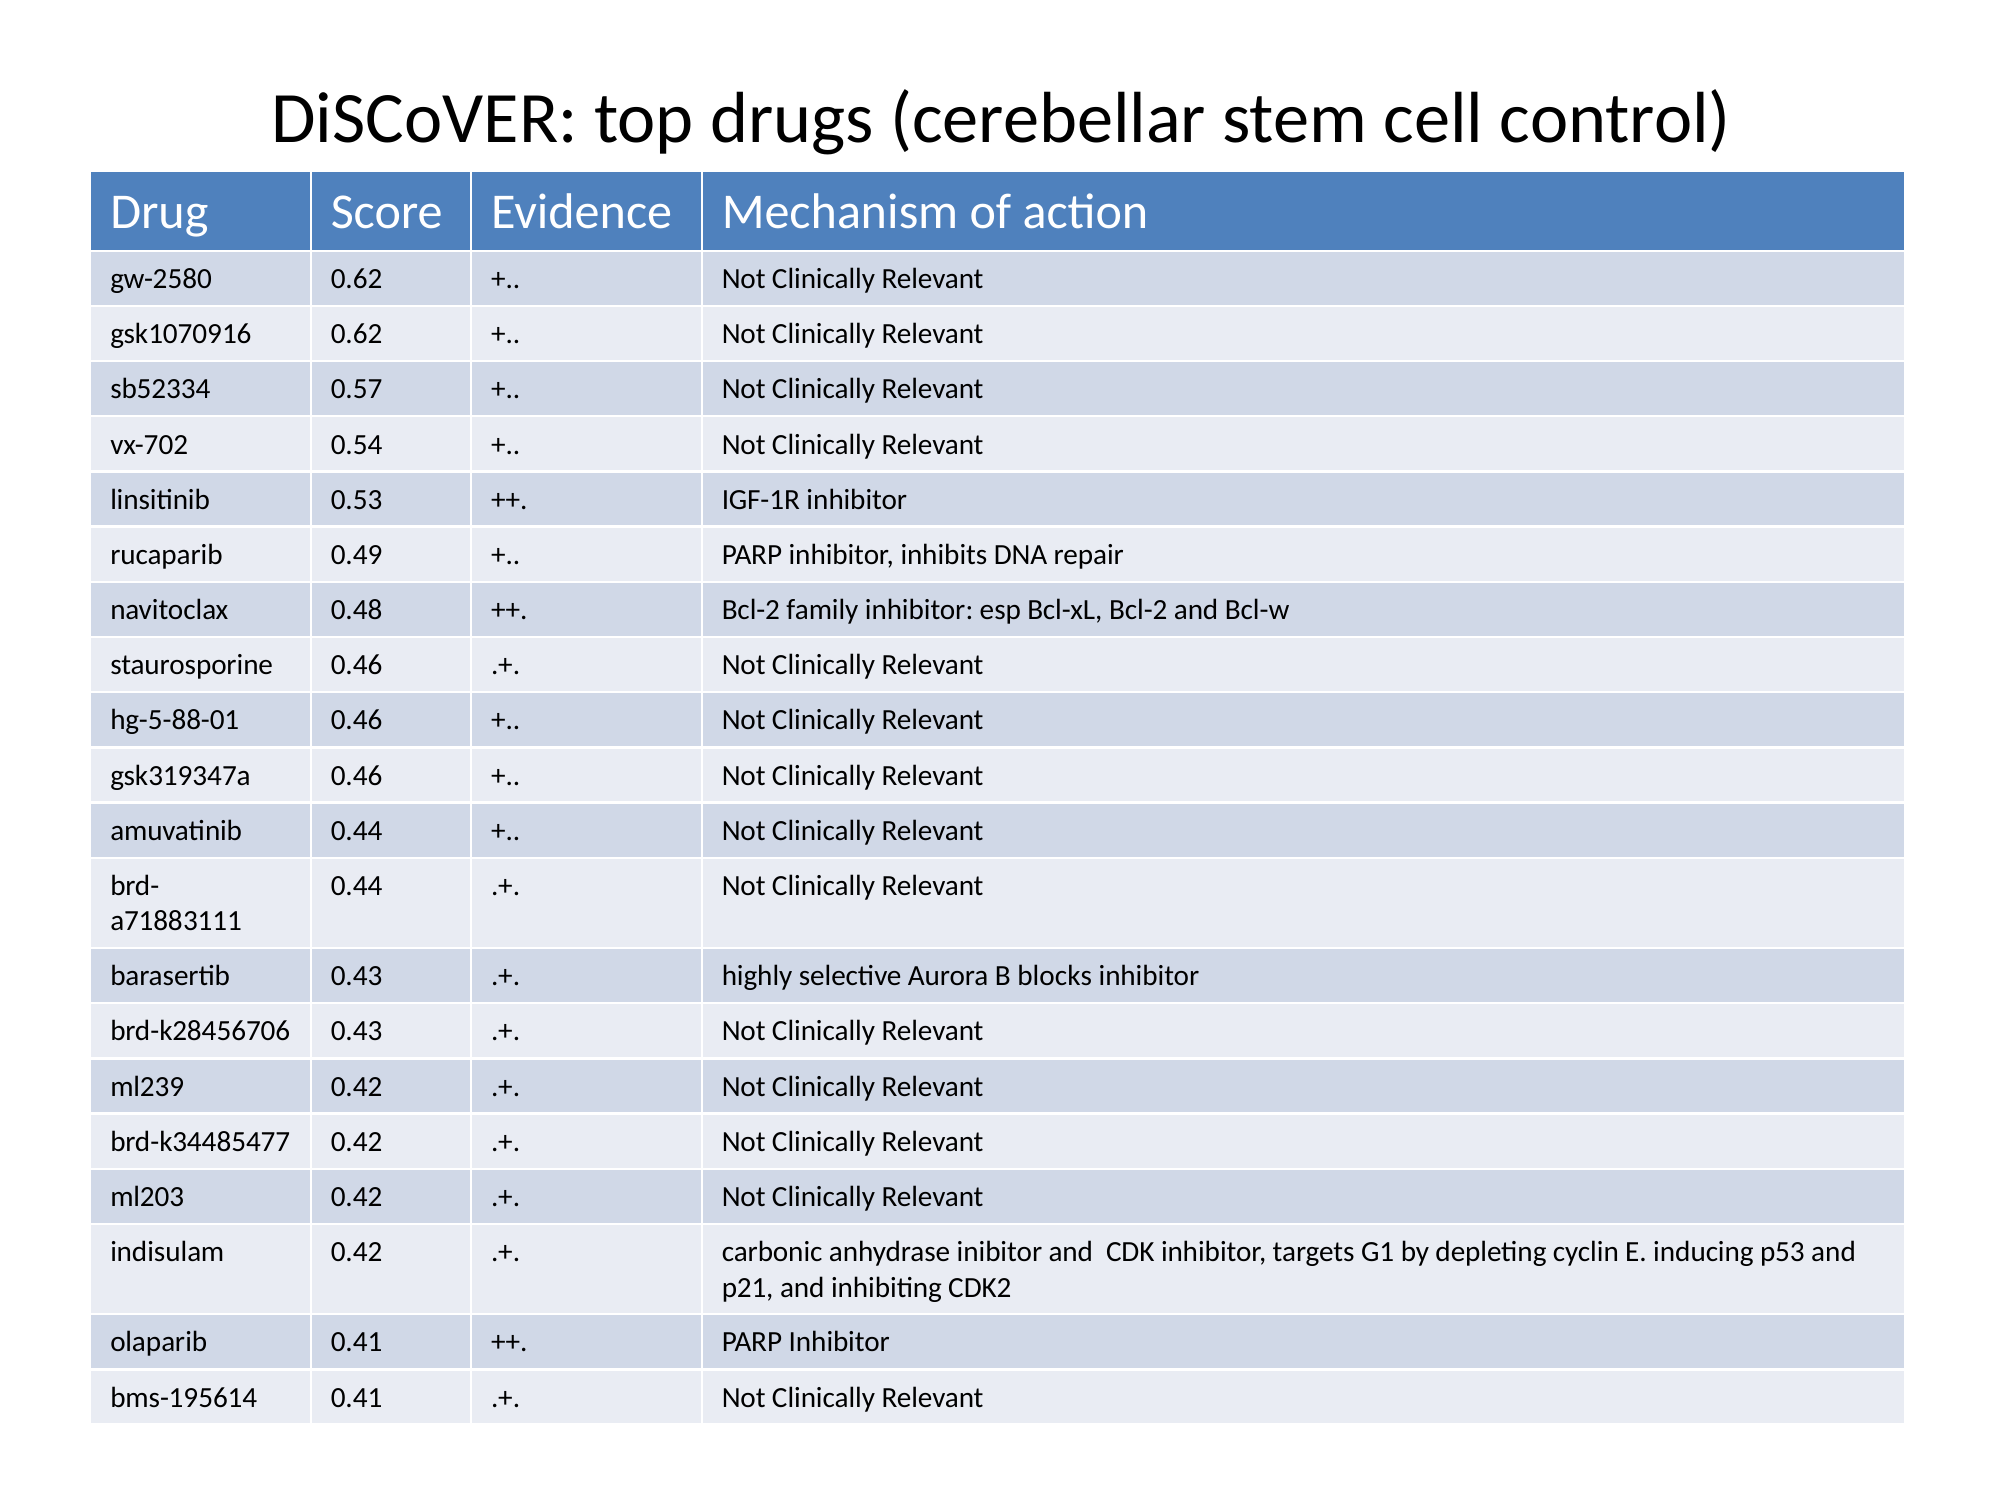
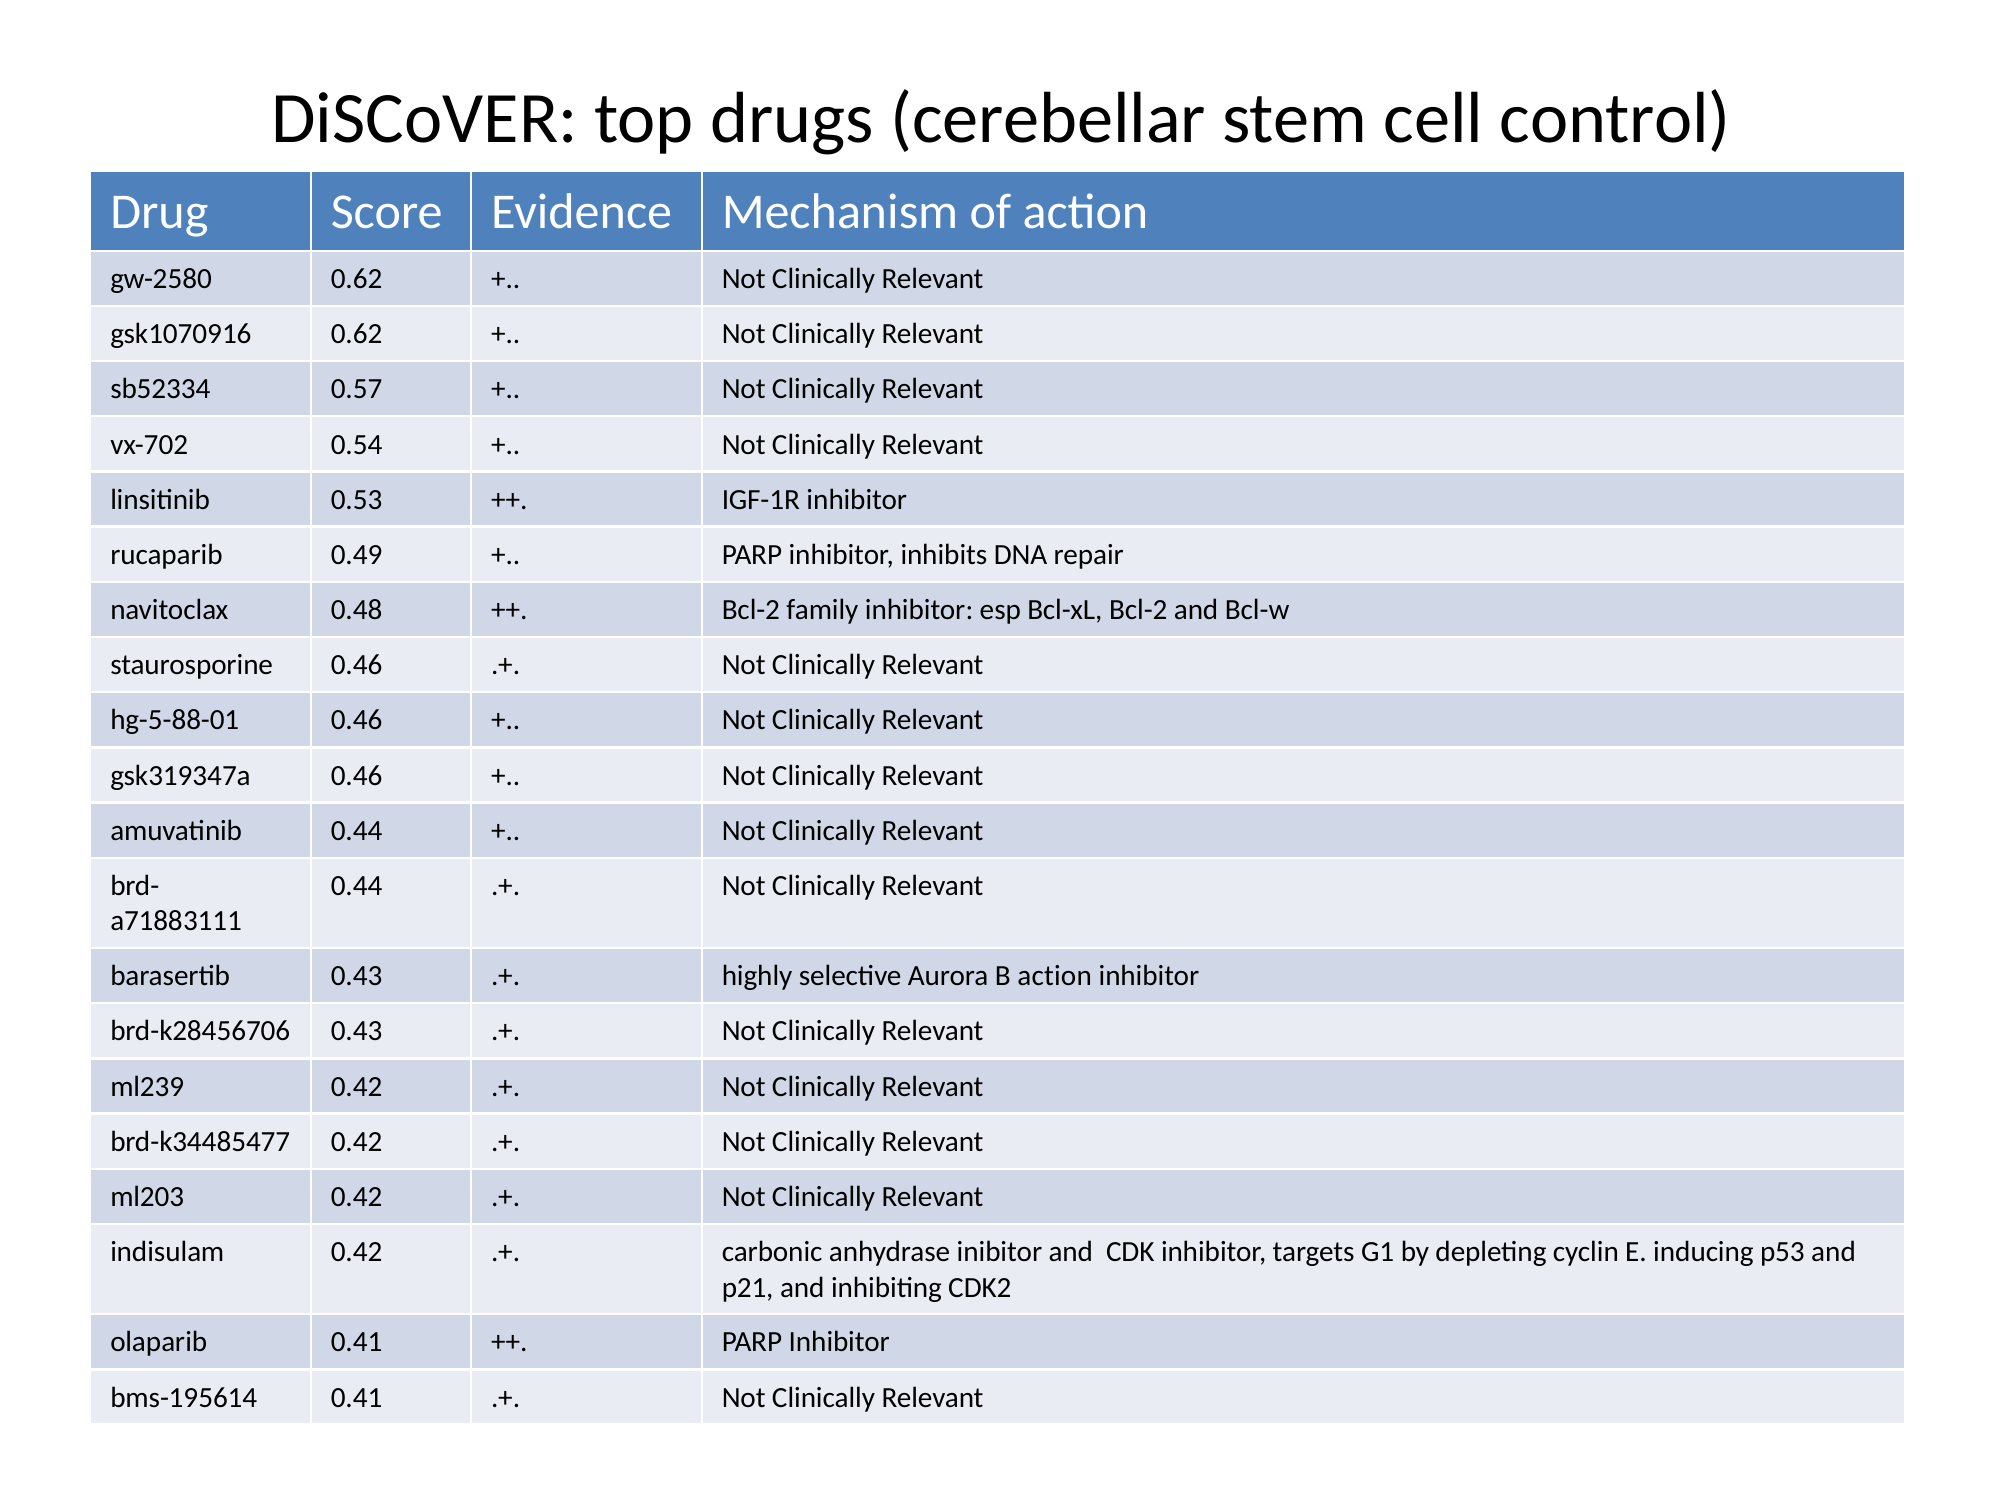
B blocks: blocks -> action
